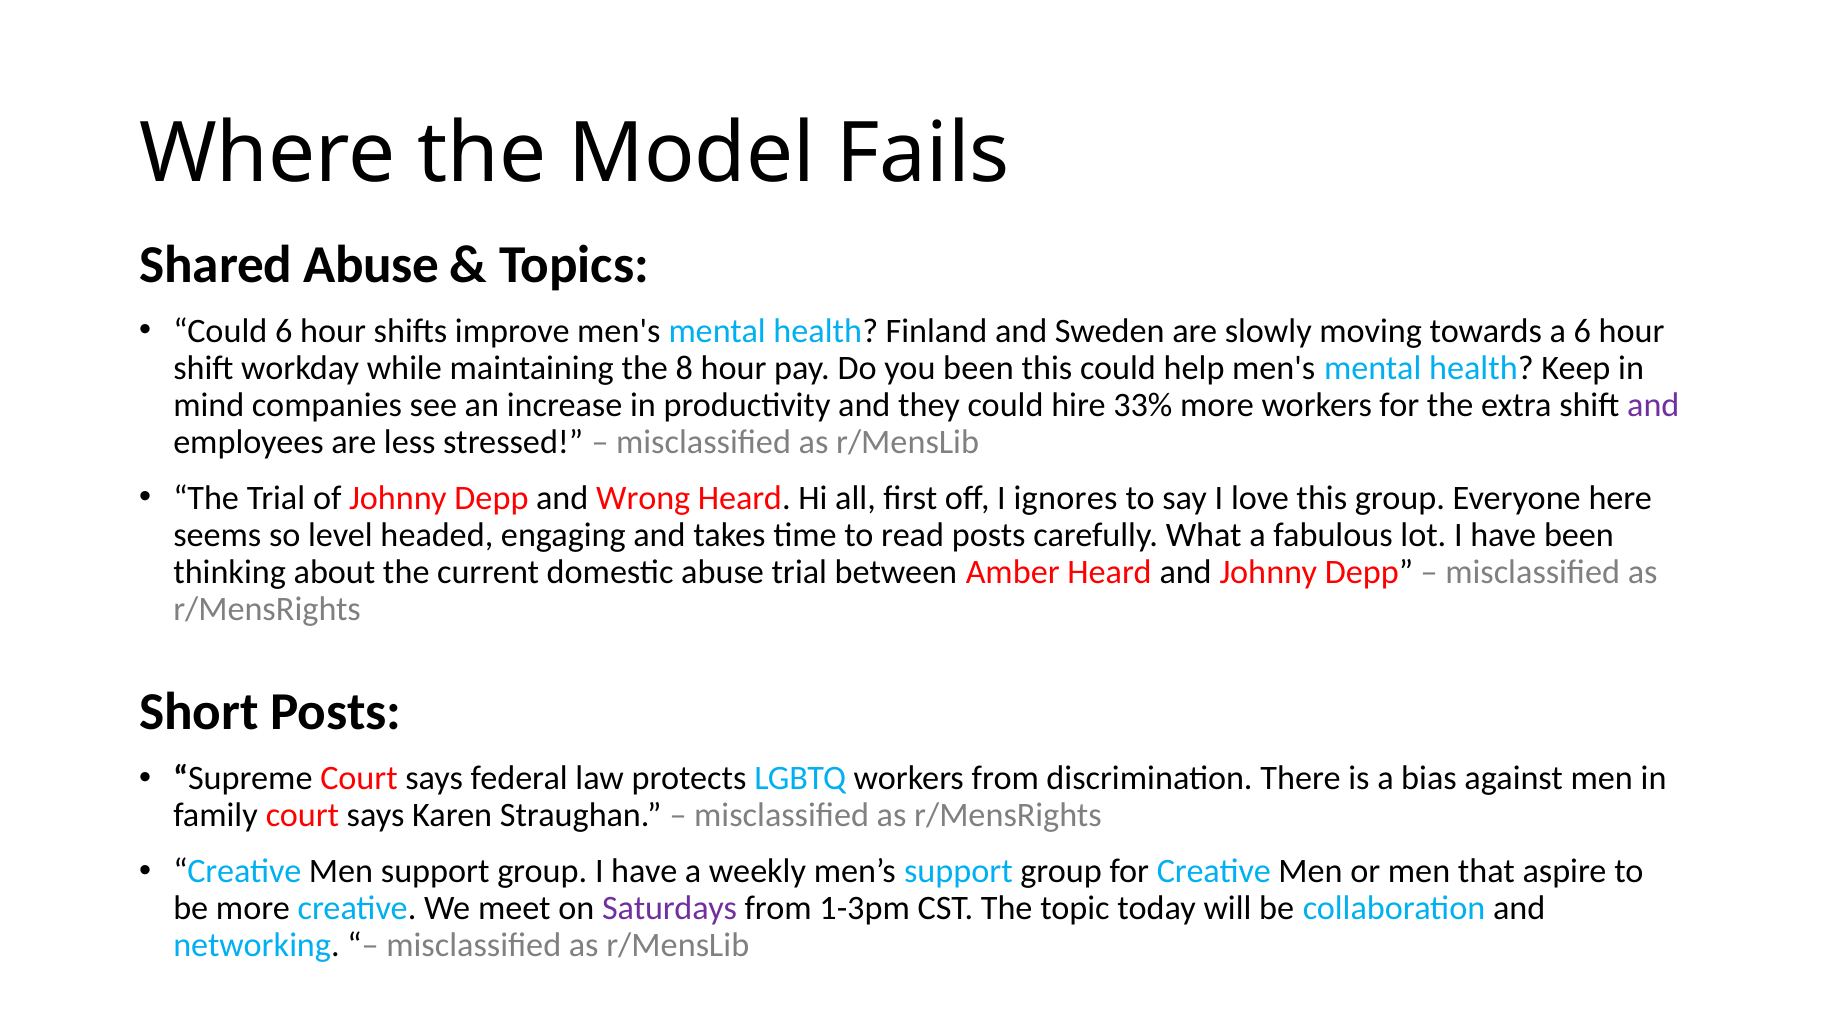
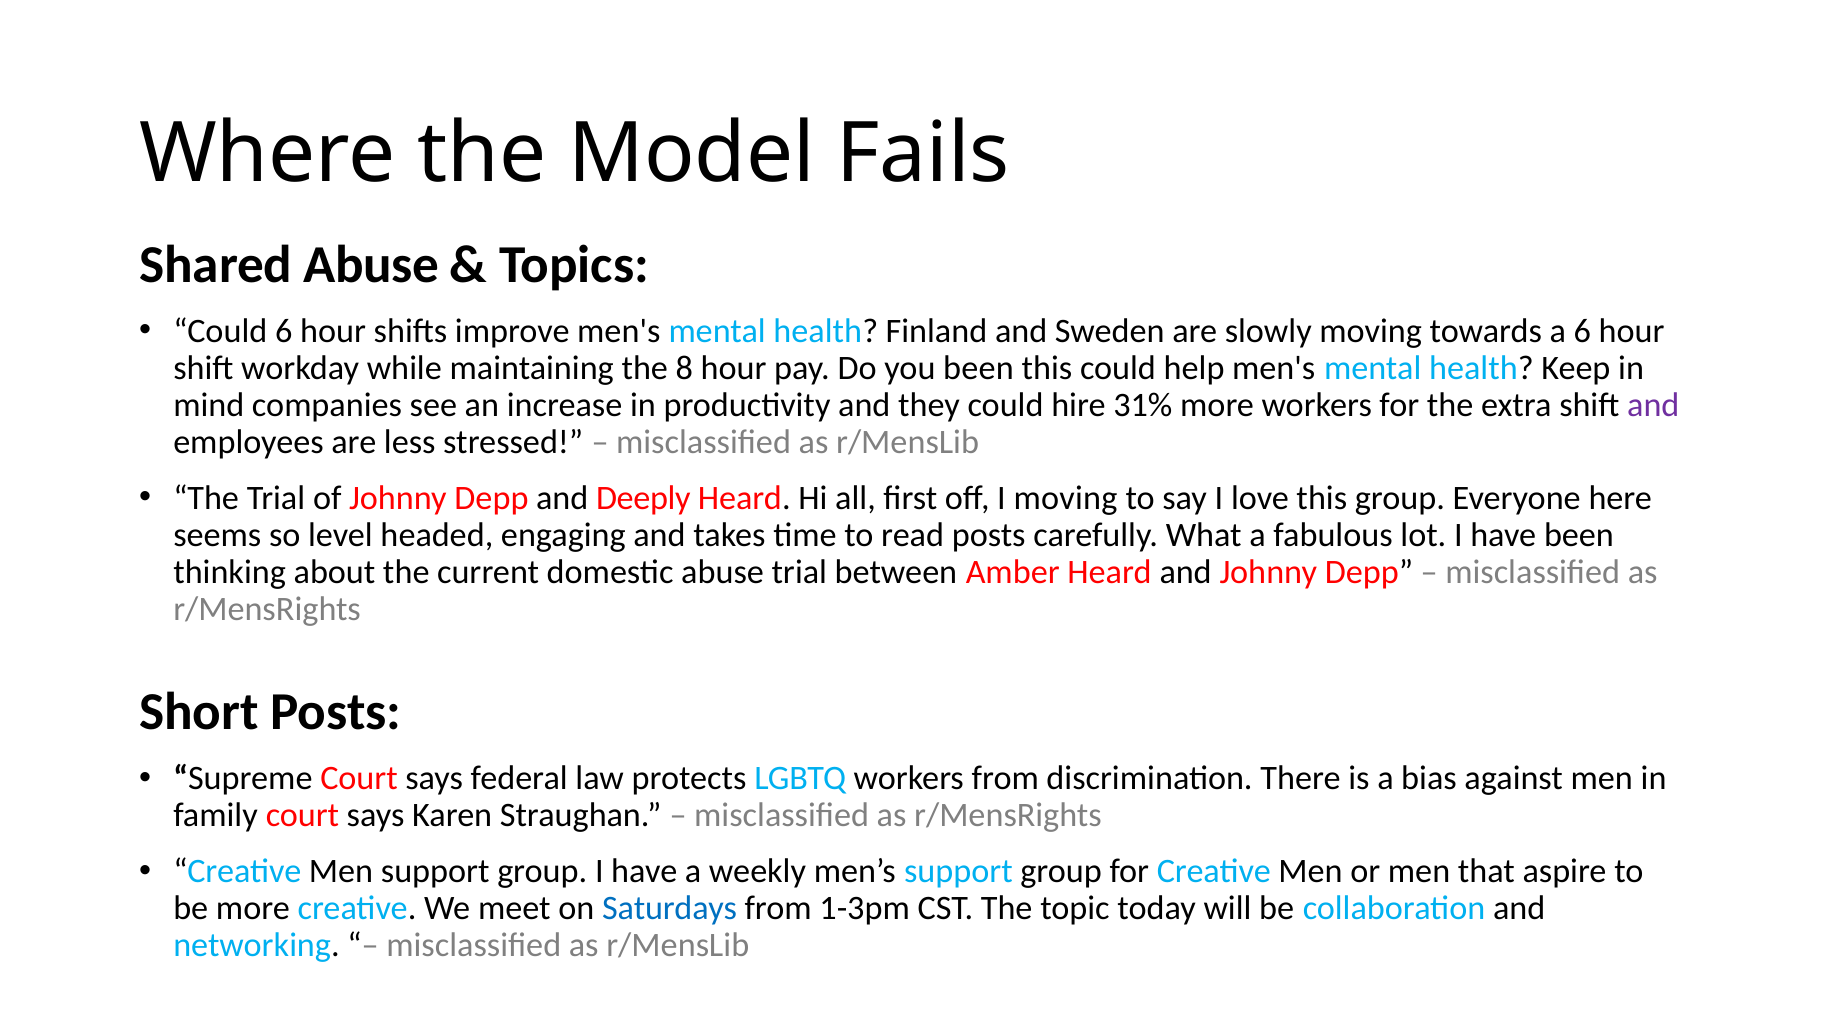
33%: 33% -> 31%
Wrong: Wrong -> Deeply
I ignores: ignores -> moving
Saturdays colour: purple -> blue
